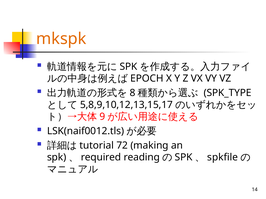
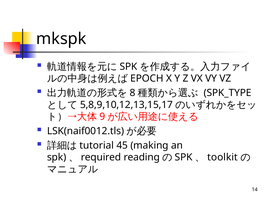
mkspk colour: orange -> black
72: 72 -> 45
spkfile: spkfile -> toolkit
